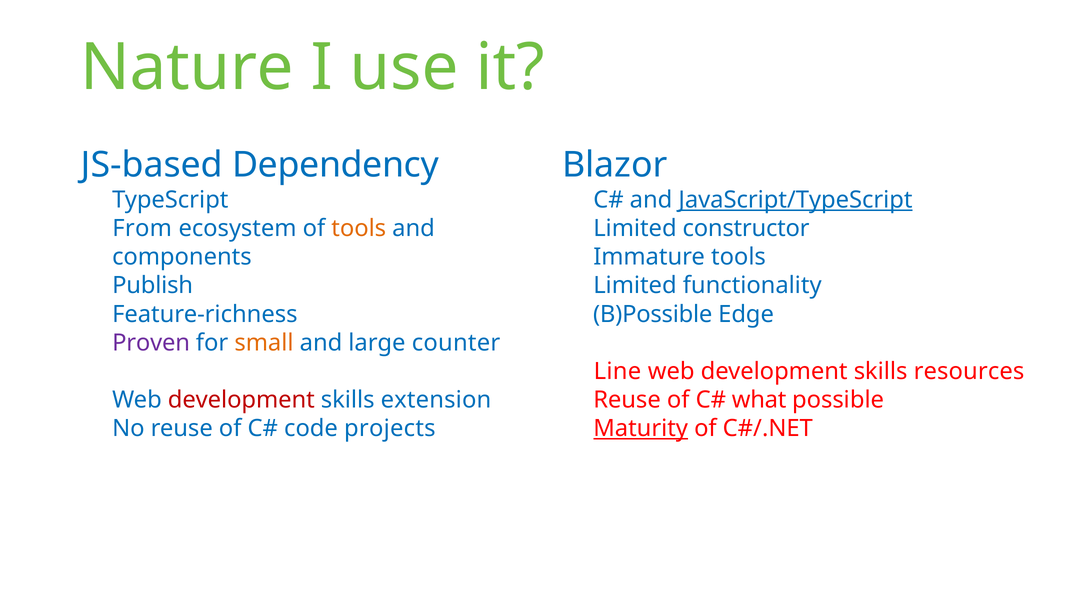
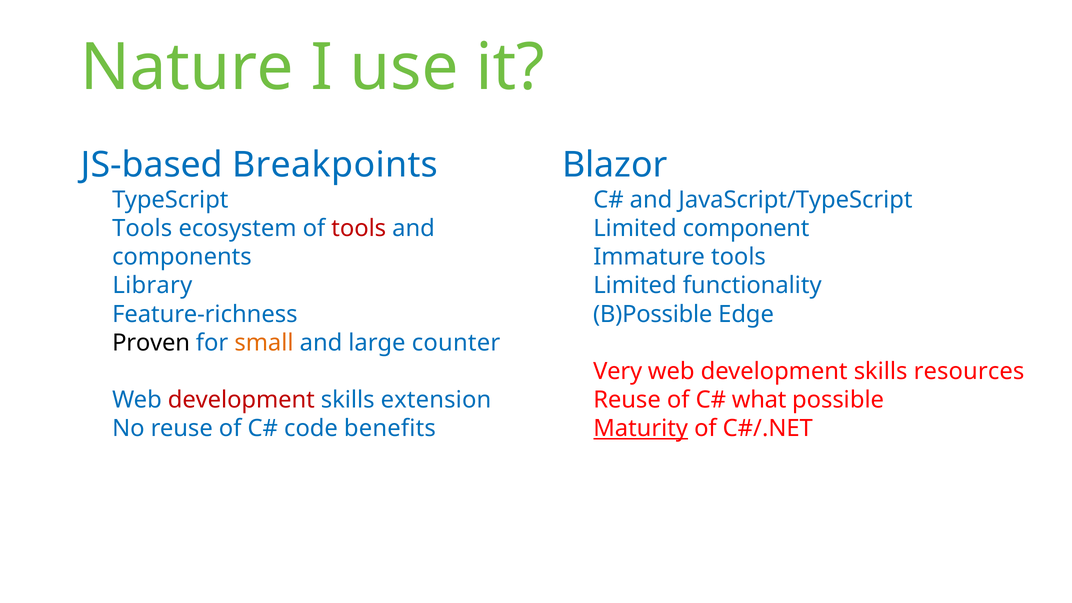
Dependency: Dependency -> Breakpoints
JavaScript/TypeScript underline: present -> none
From at (142, 228): From -> Tools
tools at (359, 228) colour: orange -> red
constructor: constructor -> component
Publish: Publish -> Library
Proven colour: purple -> black
Line: Line -> Very
projects: projects -> benefits
